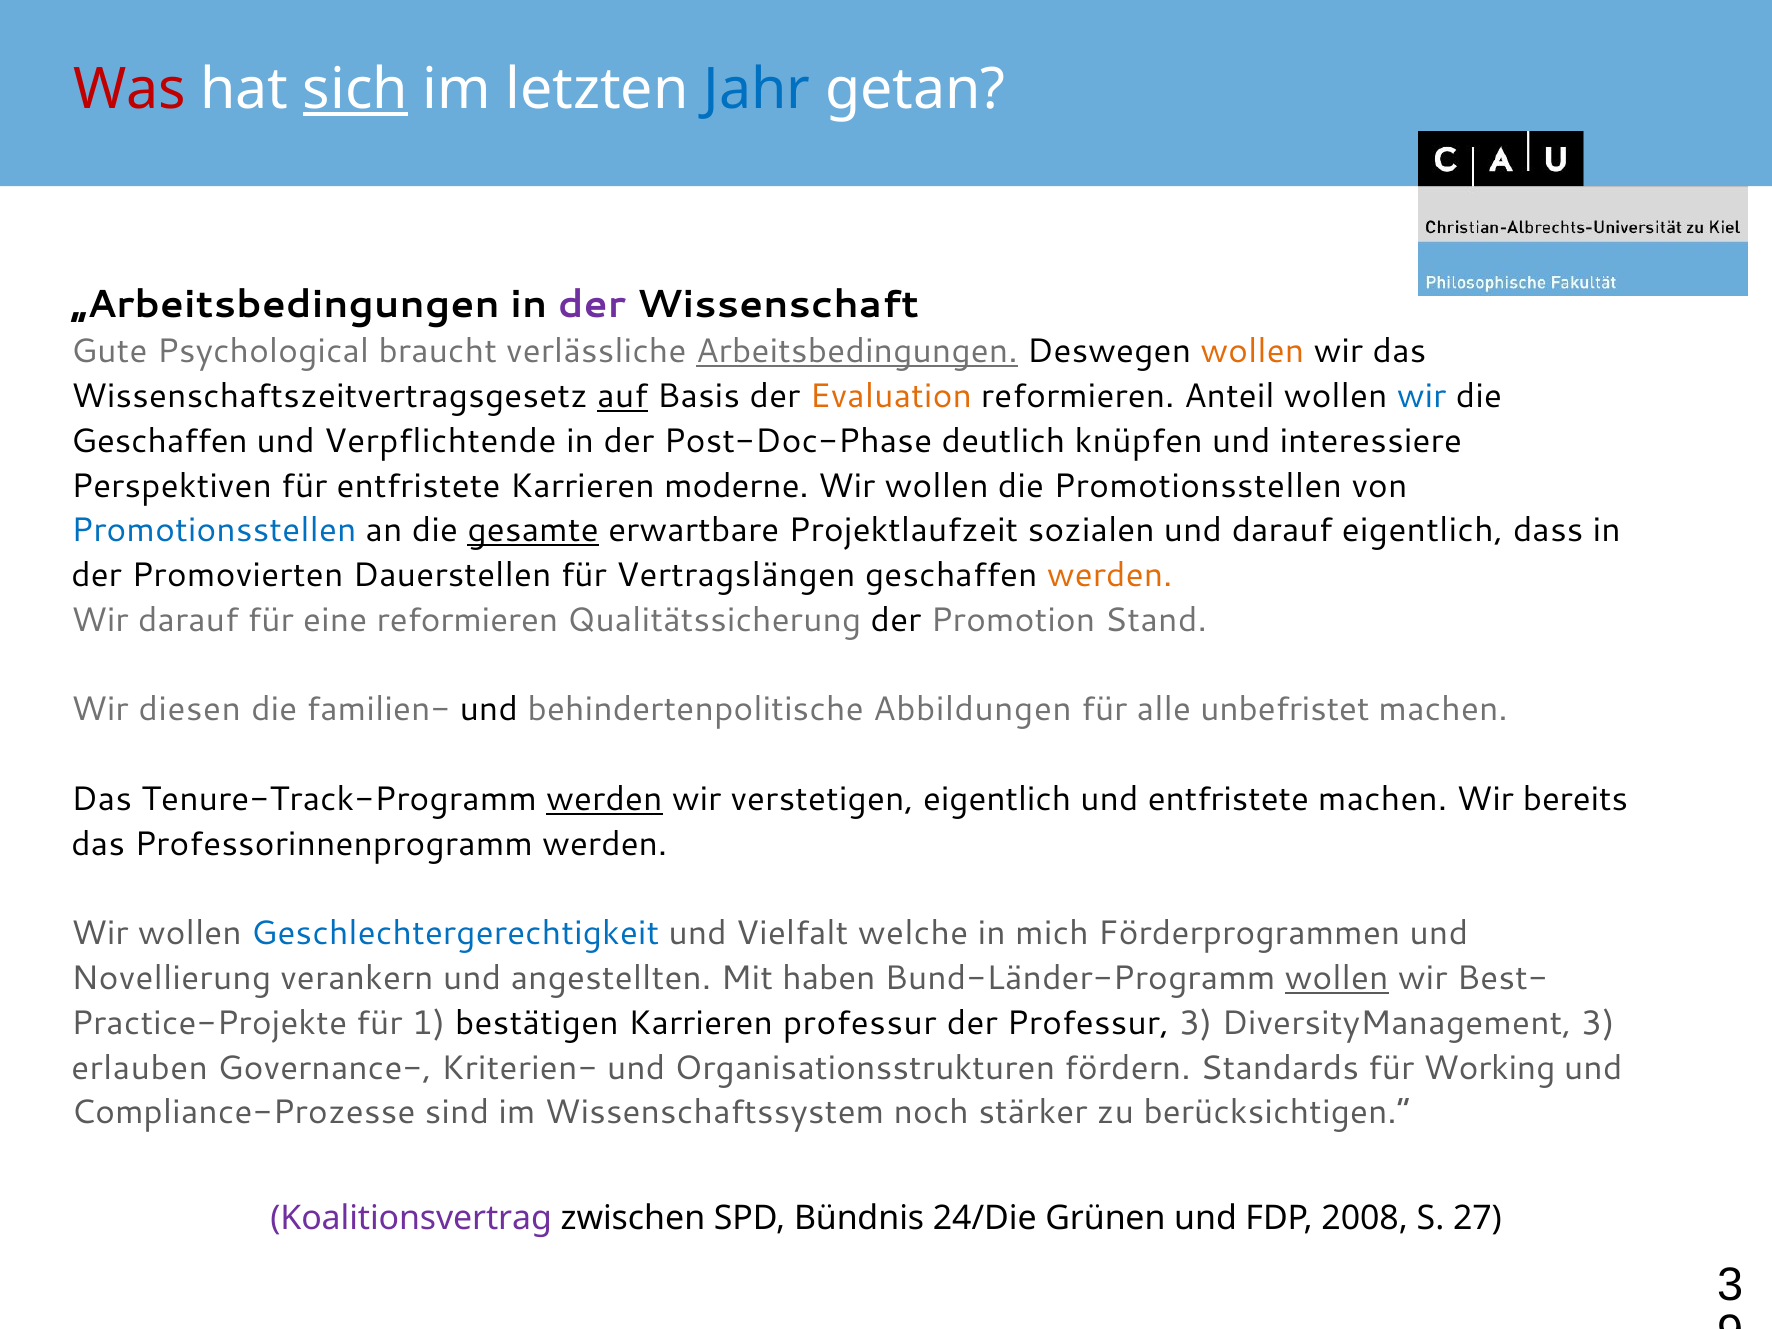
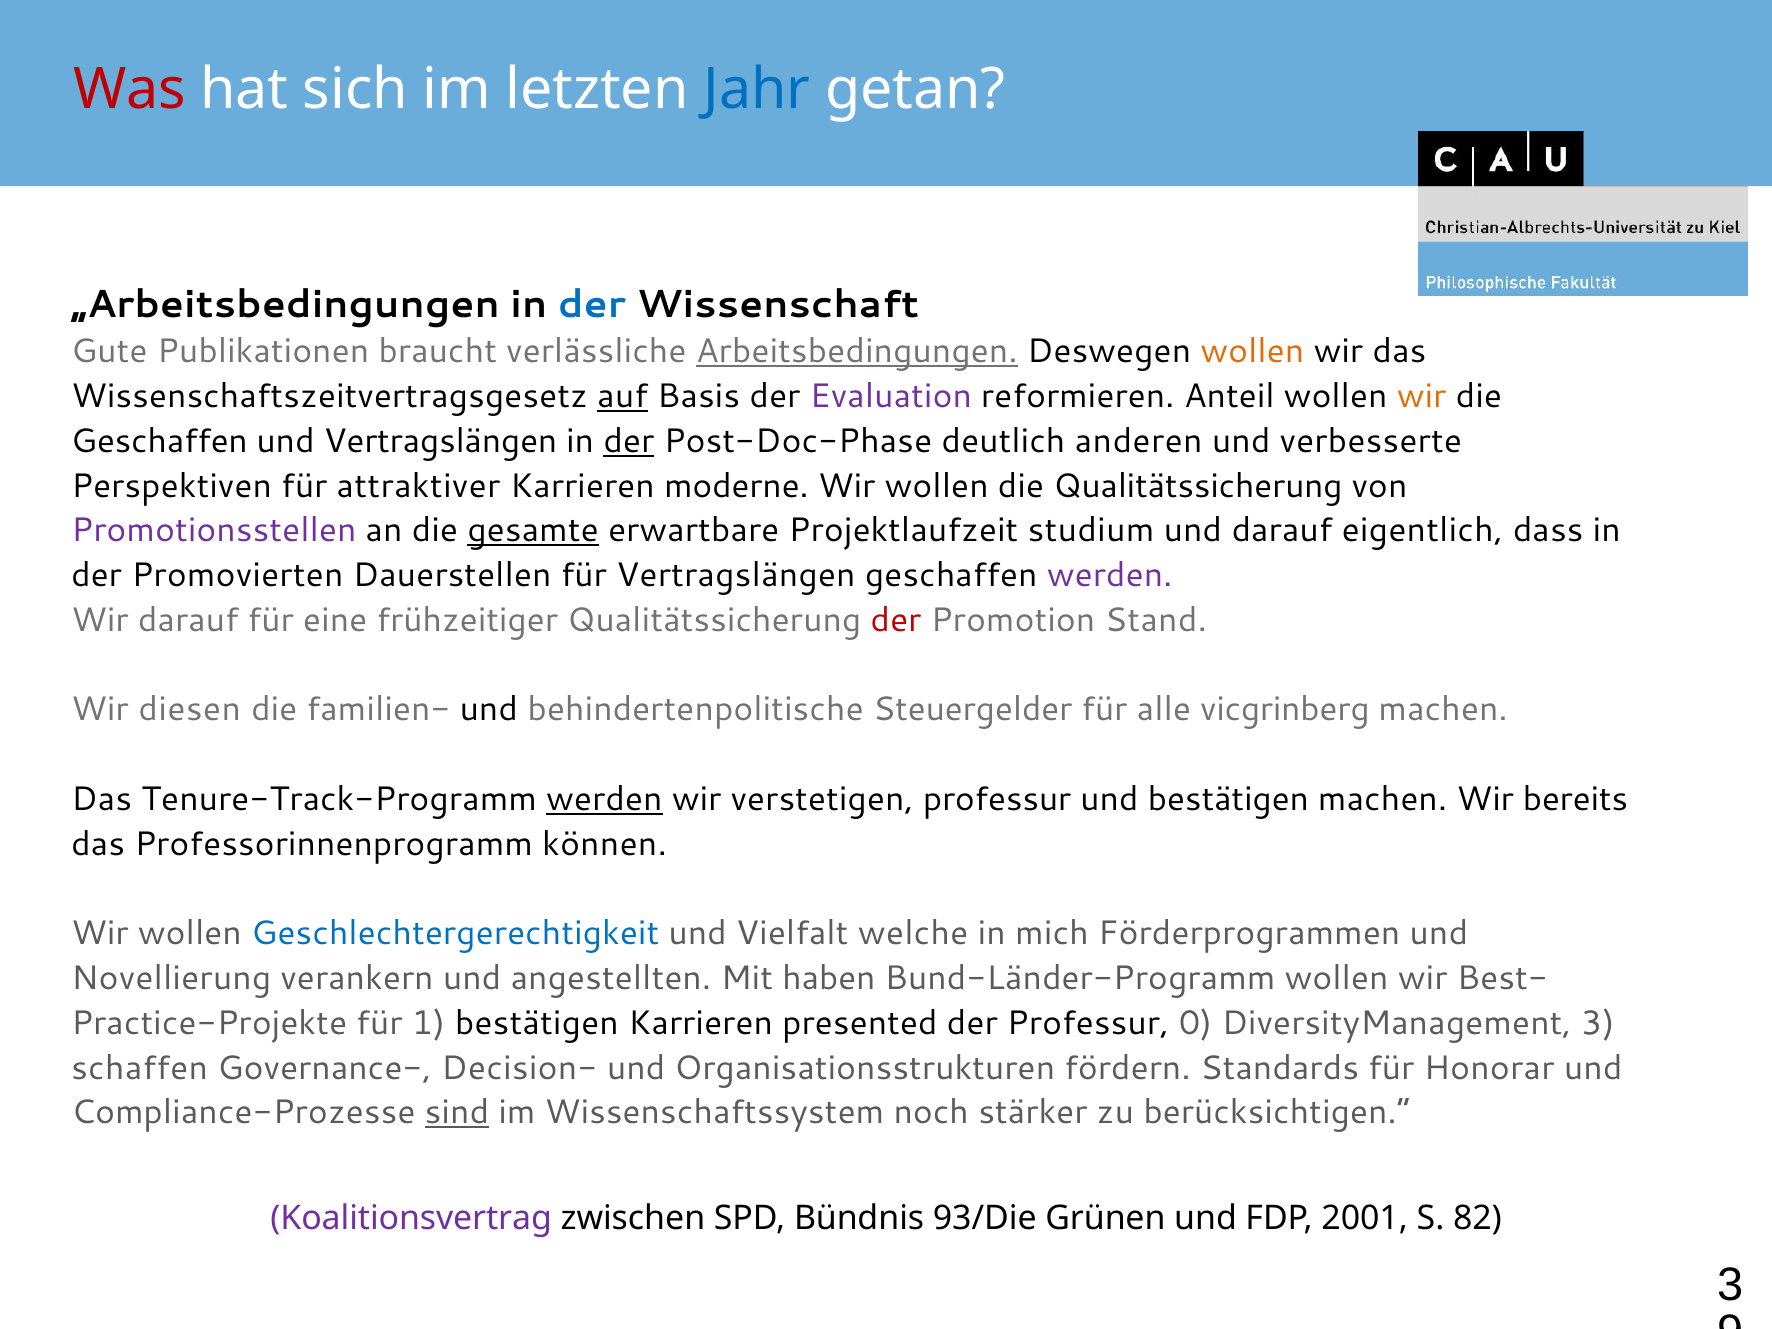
sich underline: present -> none
der at (592, 304) colour: purple -> blue
Psychological: Psychological -> Publikationen
Evaluation colour: orange -> purple
wir at (1422, 396) colour: blue -> orange
und Verpflichtende: Verpflichtende -> Vertragslängen
der at (629, 441) underline: none -> present
knüpfen: knüpfen -> anderen
interessiere: interessiere -> verbesserte
für entfristete: entfristete -> attraktiver
die Promotionsstellen: Promotionsstellen -> Qualitätssicherung
Promotionsstellen at (214, 531) colour: blue -> purple
sozialen: sozialen -> studium
werden at (1110, 575) colour: orange -> purple
eine reformieren: reformieren -> frühzeitiger
der at (896, 620) colour: black -> red
Abbildungen: Abbildungen -> Steuergelder
unbefristet: unbefristet -> vicgrinberg
verstetigen eigentlich: eigentlich -> professur
und entfristete: entfristete -> bestätigen
Professorinnenprogramm werden: werden -> können
wollen at (1337, 978) underline: present -> none
Karrieren professur: professur -> presented
Professur 3: 3 -> 0
erlauben: erlauben -> schaffen
Kriterien-: Kriterien- -> Decision-
Working: Working -> Honorar
sind underline: none -> present
24/Die: 24/Die -> 93/Die
2008: 2008 -> 2001
27: 27 -> 82
